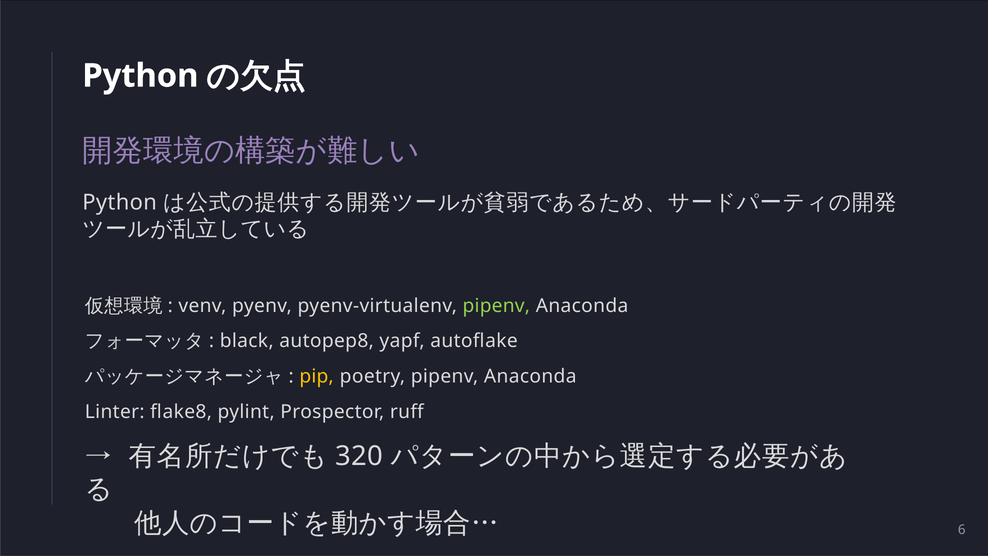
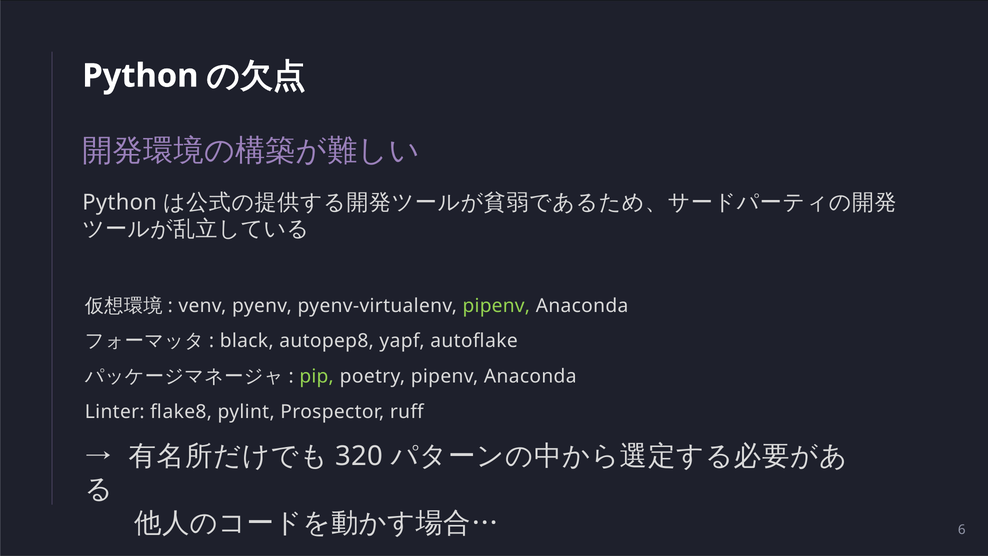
pip colour: yellow -> light green
